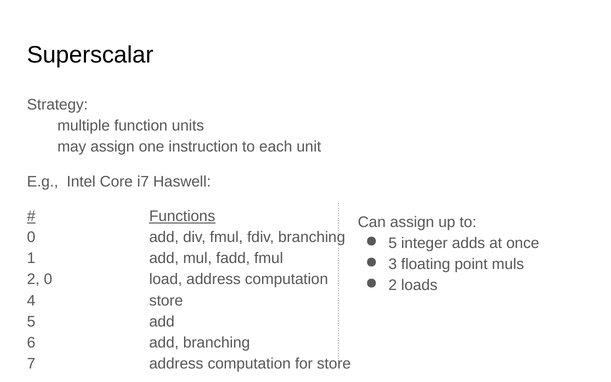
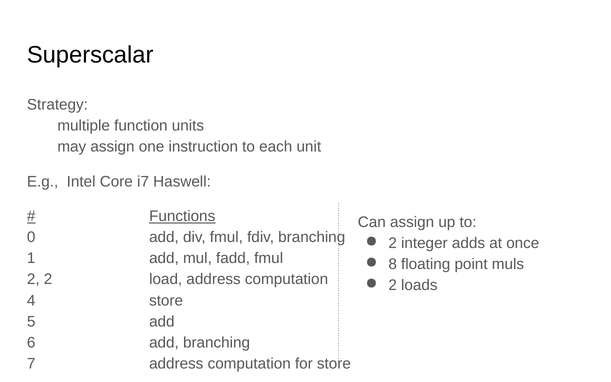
5 at (393, 243): 5 -> 2
3: 3 -> 8
2 0: 0 -> 2
